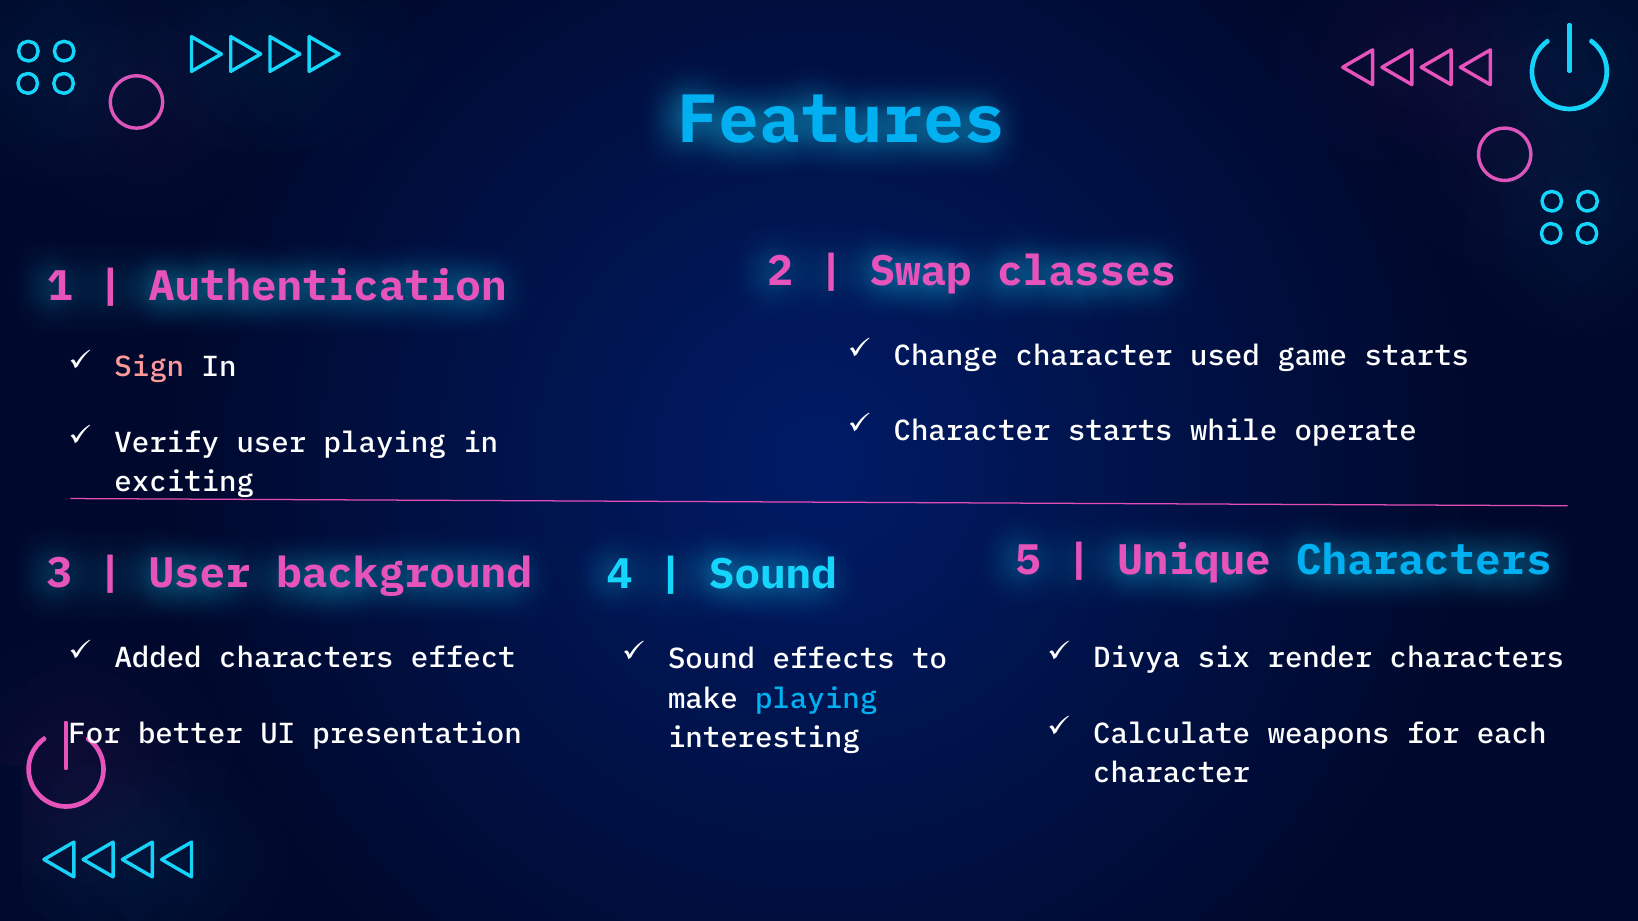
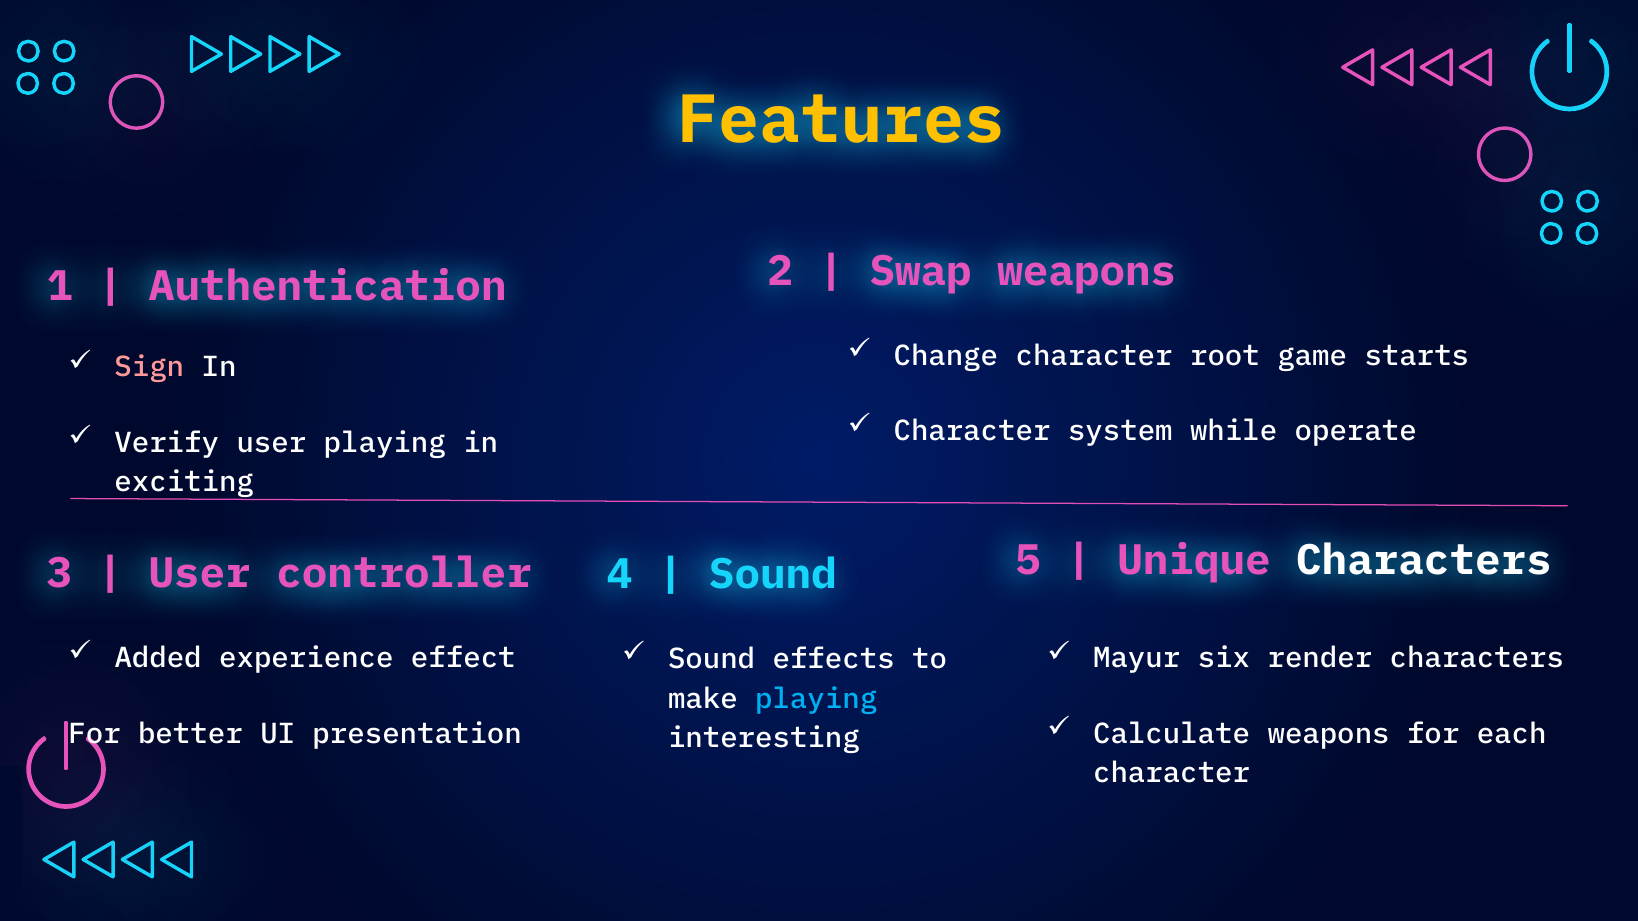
Features colour: light blue -> yellow
Swap classes: classes -> weapons
used: used -> root
Character starts: starts -> system
Characters at (1424, 561) colour: light blue -> white
background: background -> controller
Added characters: characters -> experience
Divya: Divya -> Mayur
